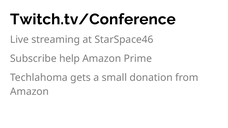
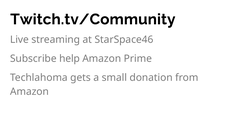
Twitch.tv/Conference: Twitch.tv/Conference -> Twitch.tv/Community
